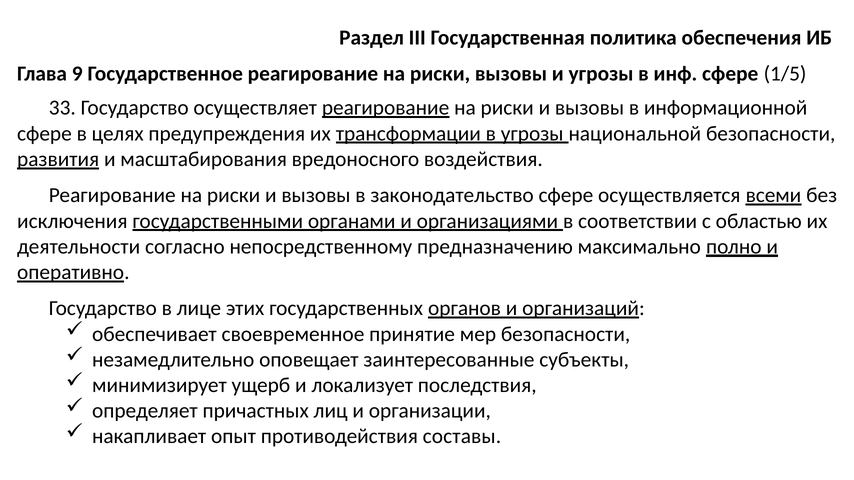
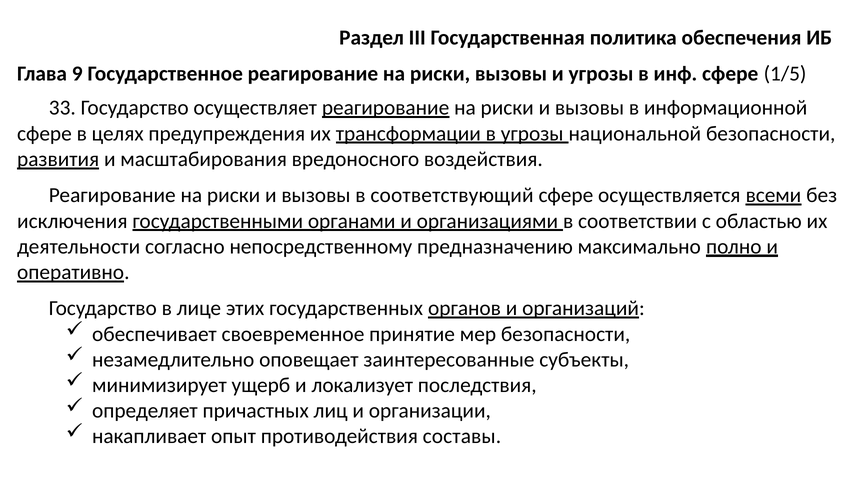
законодательство: законодательство -> соответствующий
